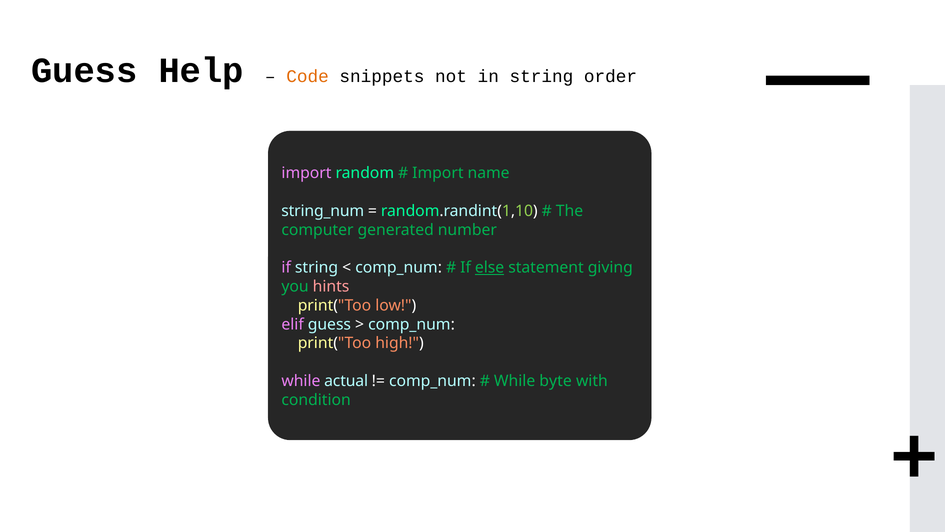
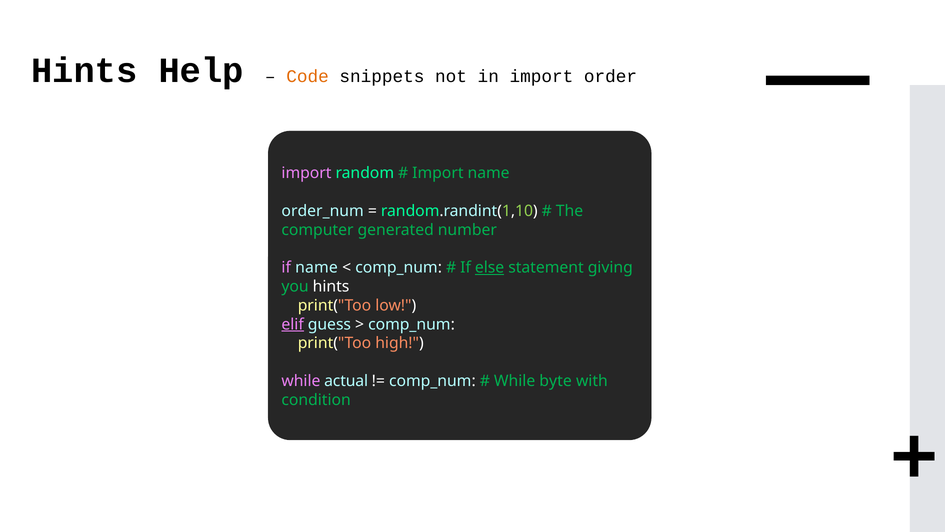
Guess at (84, 71): Guess -> Hints
in string: string -> import
string_num: string_num -> order_num
if string: string -> name
hints at (331, 286) colour: pink -> white
elif underline: none -> present
